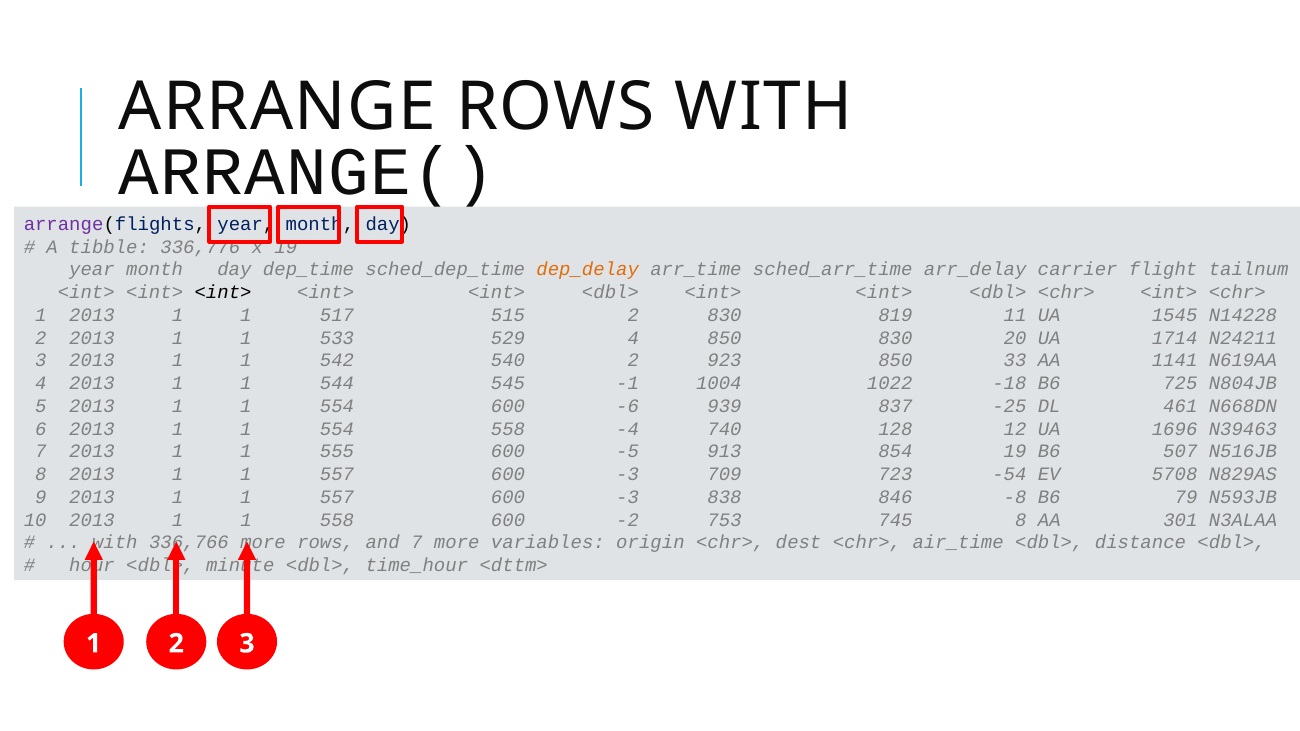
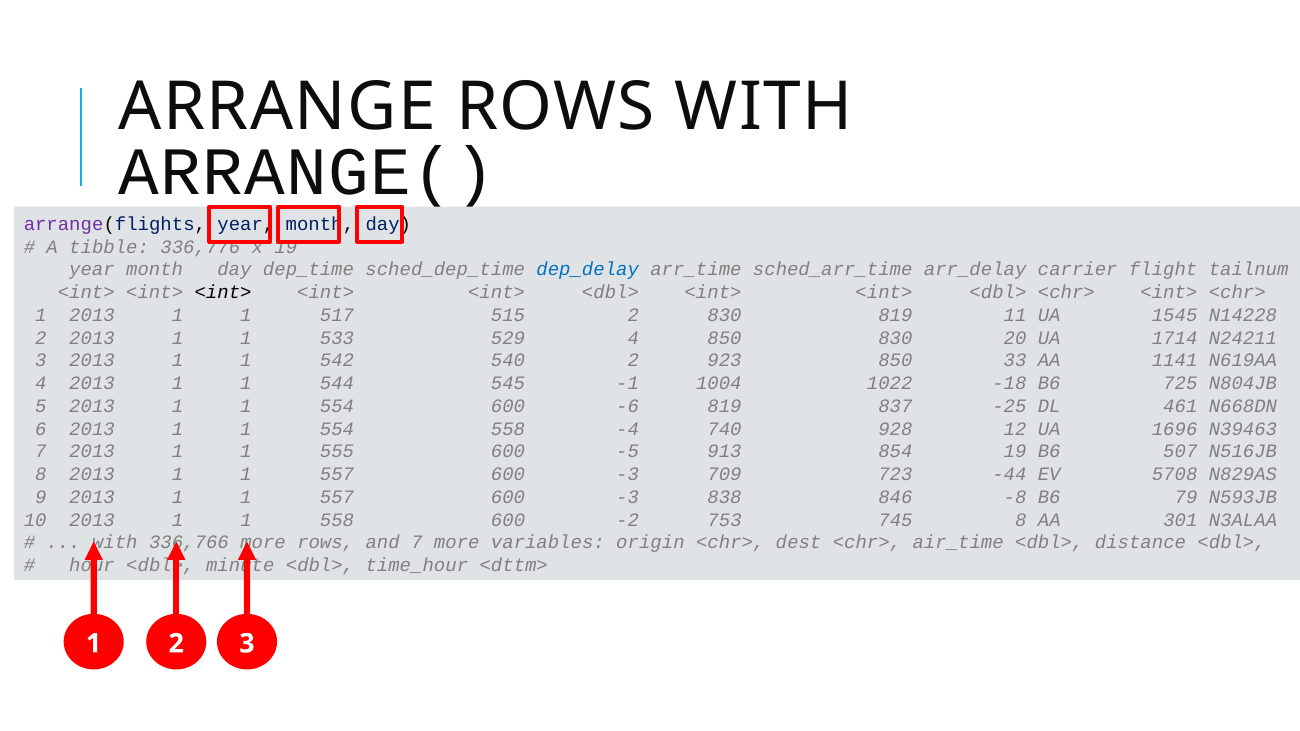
dep_delay colour: orange -> blue
-6 939: 939 -> 819
128: 128 -> 928
-54: -54 -> -44
